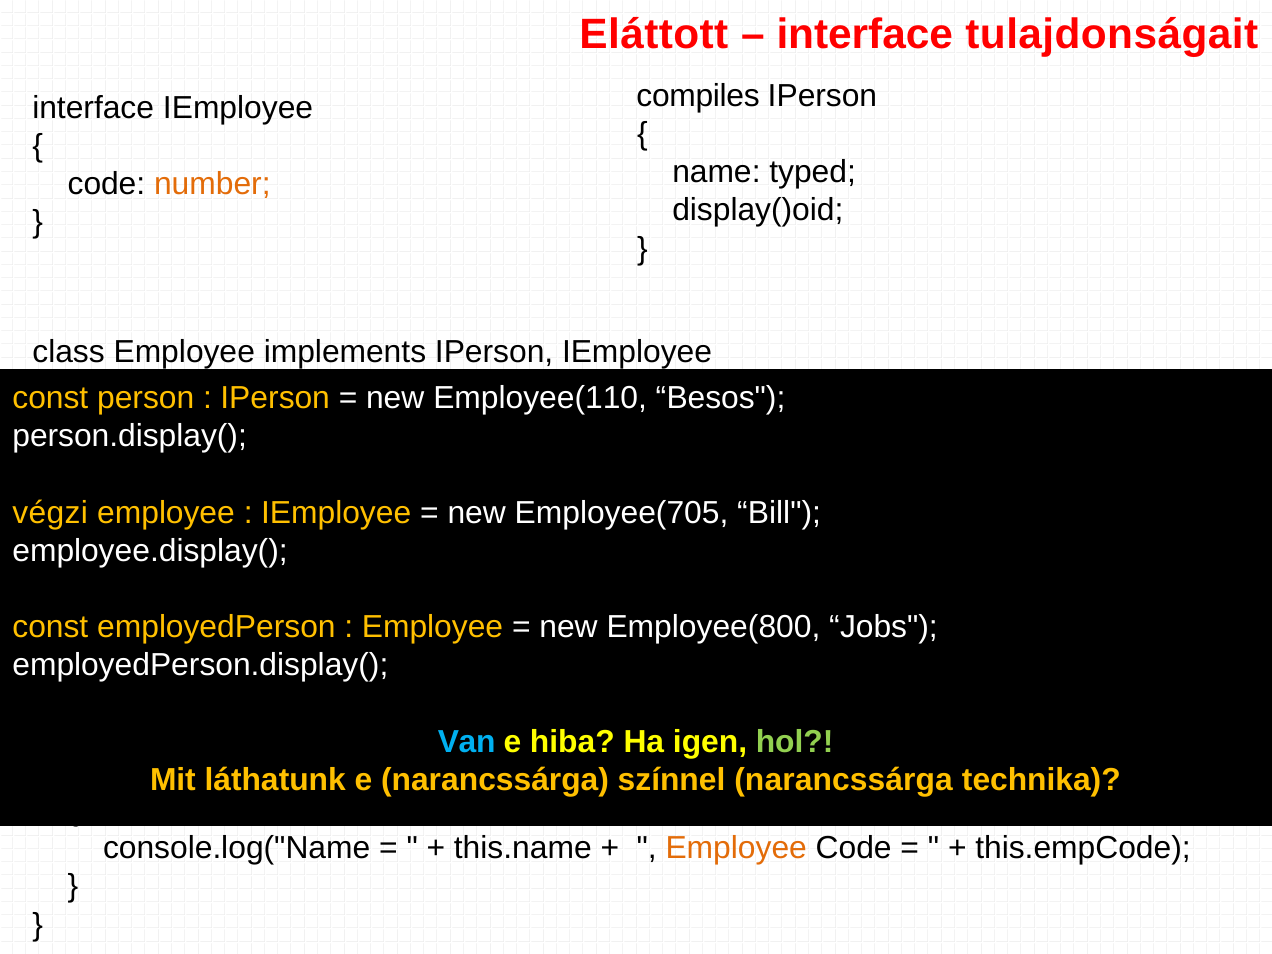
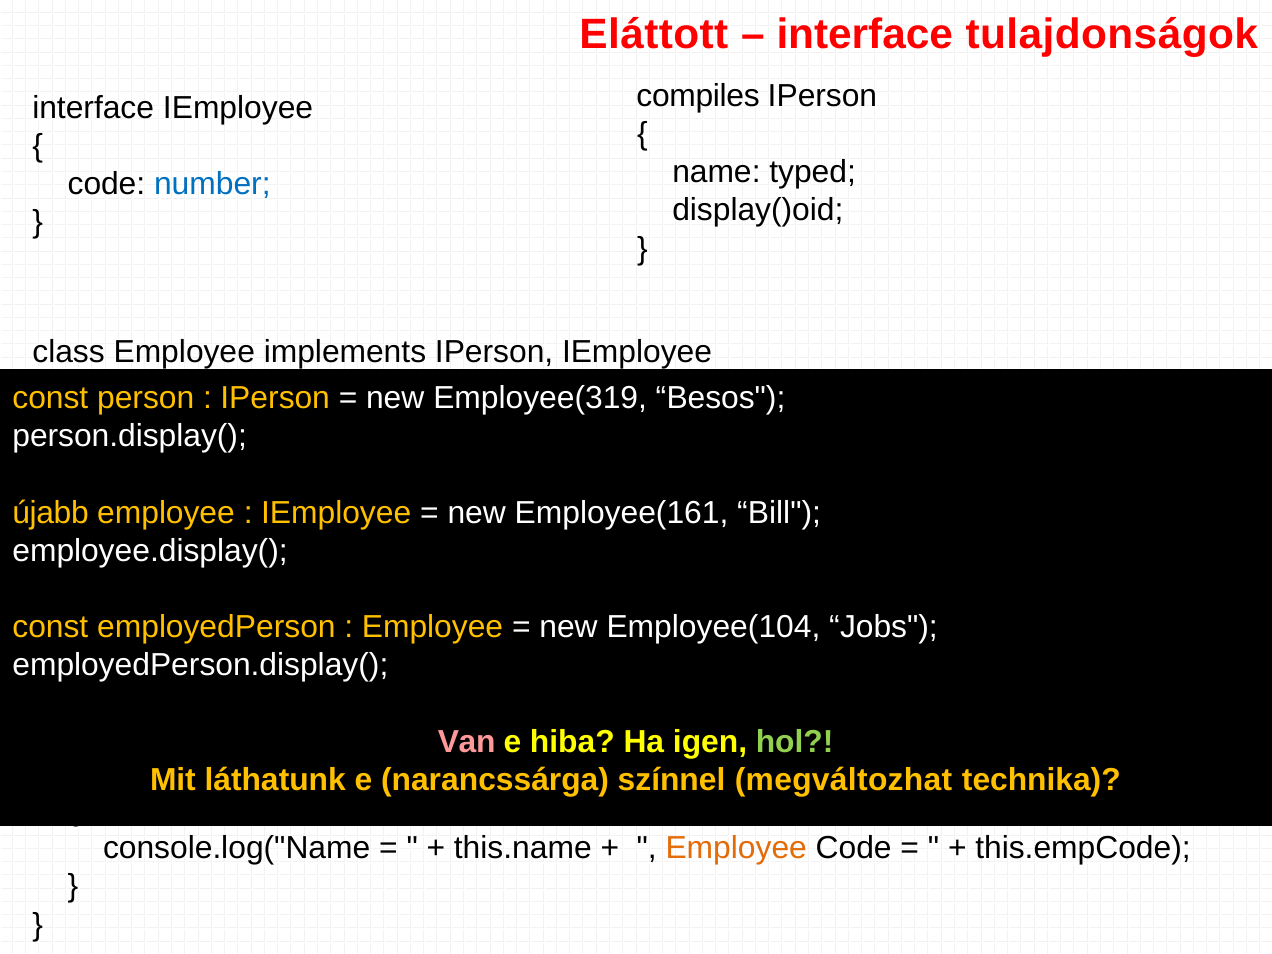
tulajdonságait: tulajdonságait -> tulajdonságok
number at (212, 184) colour: orange -> blue
Employee(110: Employee(110 -> Employee(319
végzi: végzi -> újabb
Employee(705: Employee(705 -> Employee(161
Employee(800: Employee(800 -> Employee(104
Van colour: light blue -> pink
színnel narancssárga: narancssárga -> megváltozhat
